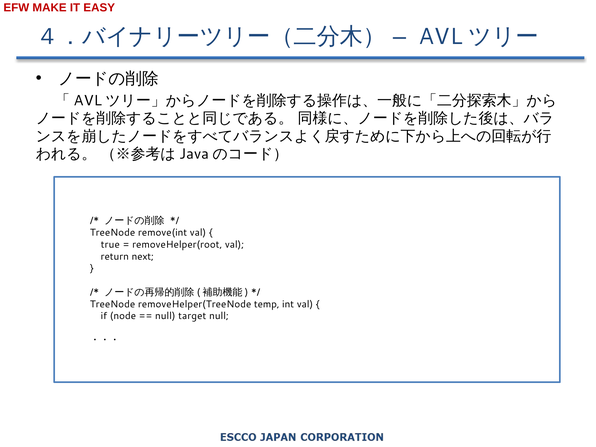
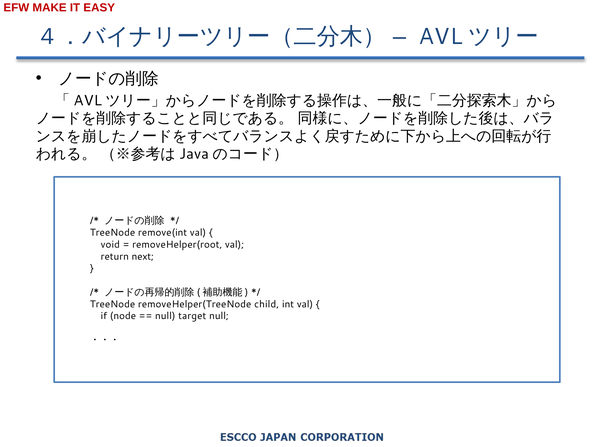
true: true -> void
temp: temp -> child
